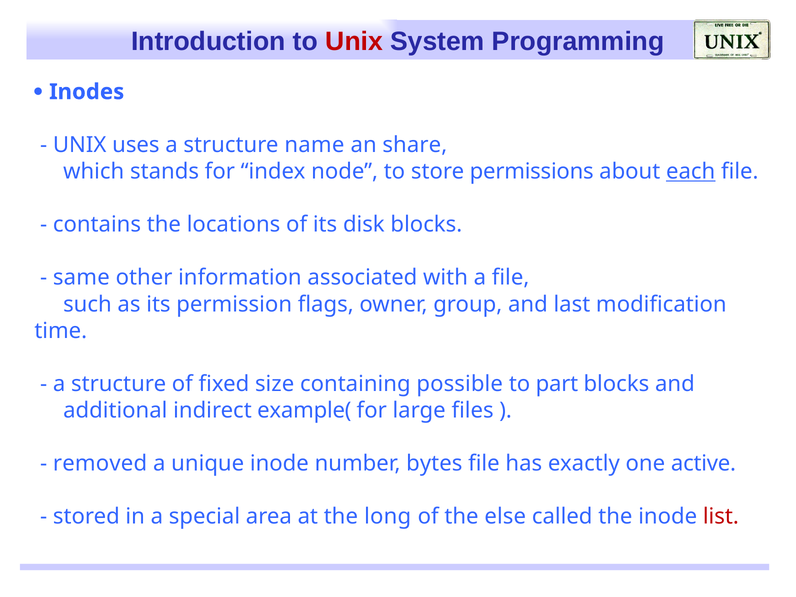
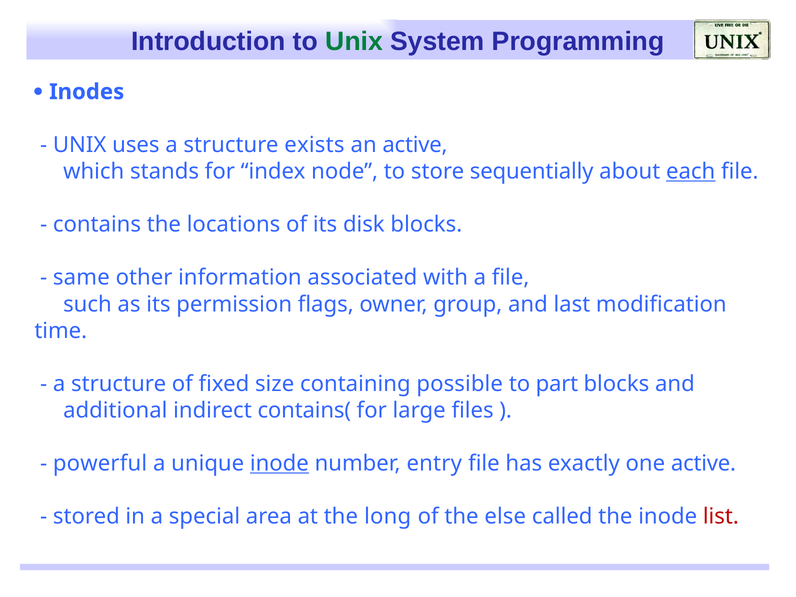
Unix at (354, 42) colour: red -> green
name: name -> exists
an share: share -> active
permissions: permissions -> sequentially
example(: example( -> contains(
removed: removed -> powerful
inode at (279, 463) underline: none -> present
bytes: bytes -> entry
